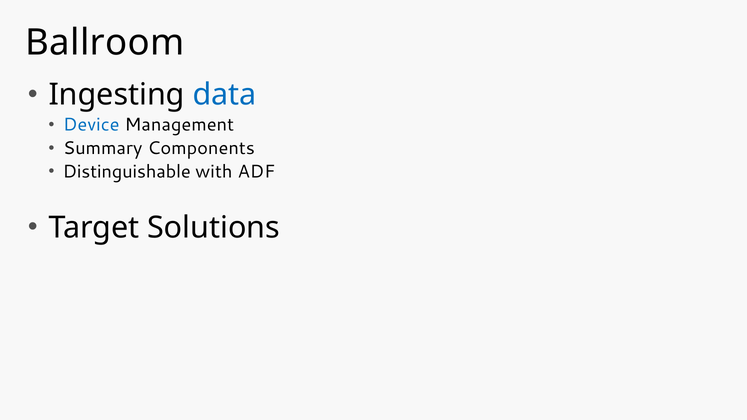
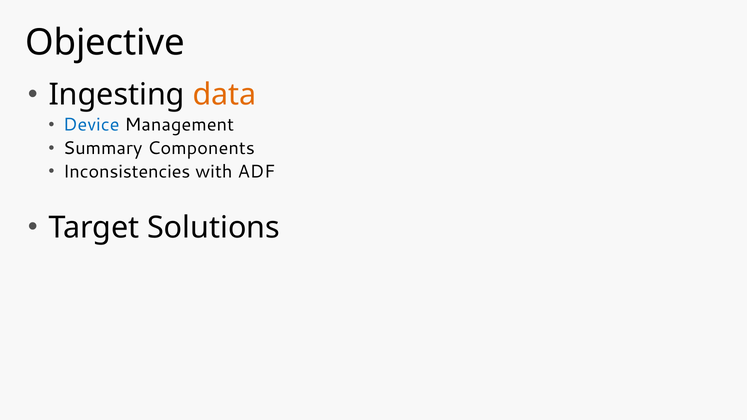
Ballroom: Ballroom -> Objective
data colour: blue -> orange
Distinguishable: Distinguishable -> Inconsistencies
